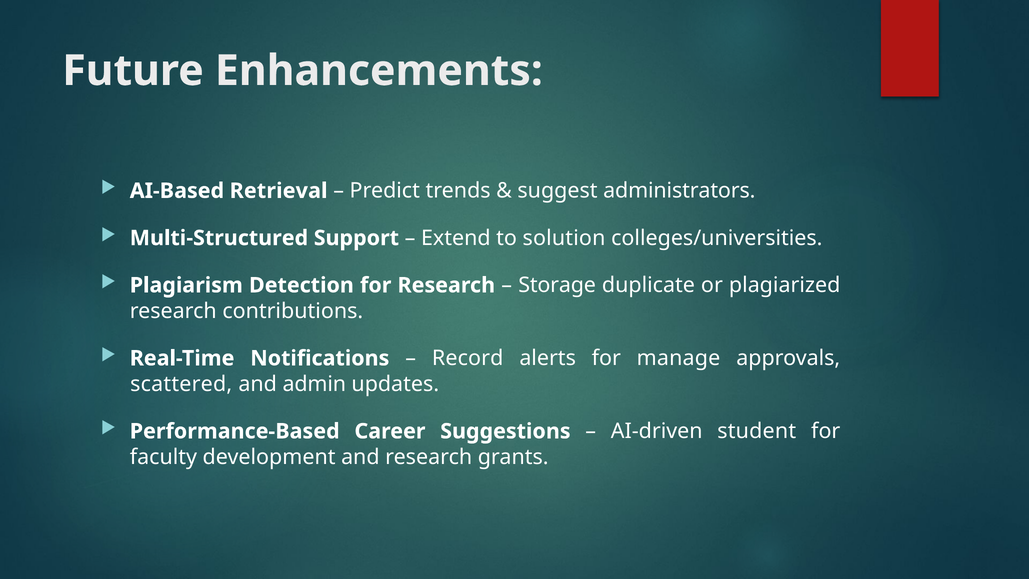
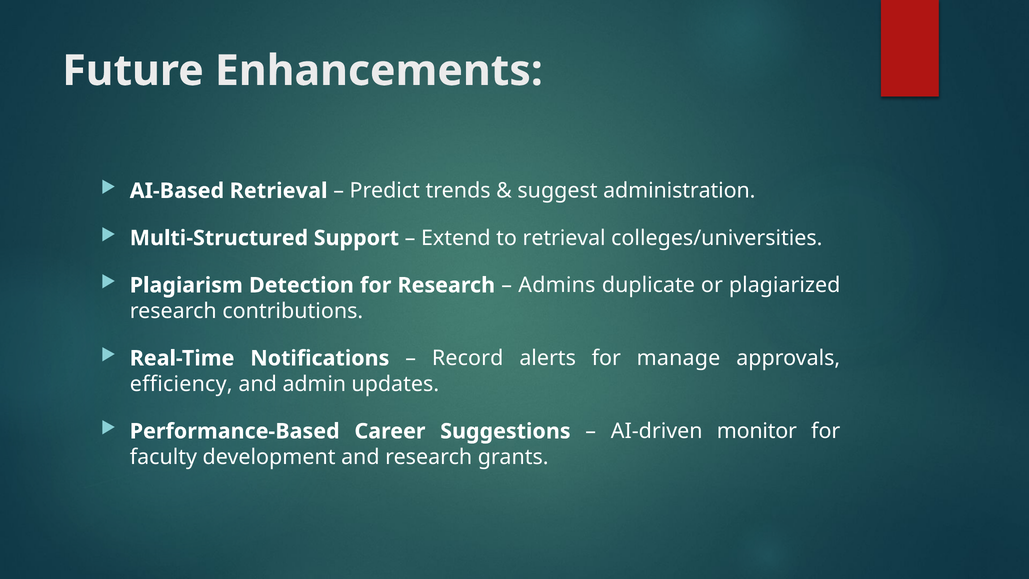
administrators: administrators -> administration
to solution: solution -> retrieval
Storage: Storage -> Admins
scattered: scattered -> efficiency
student: student -> monitor
